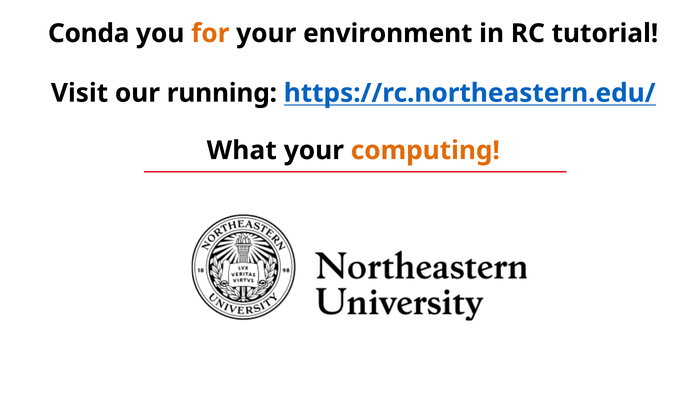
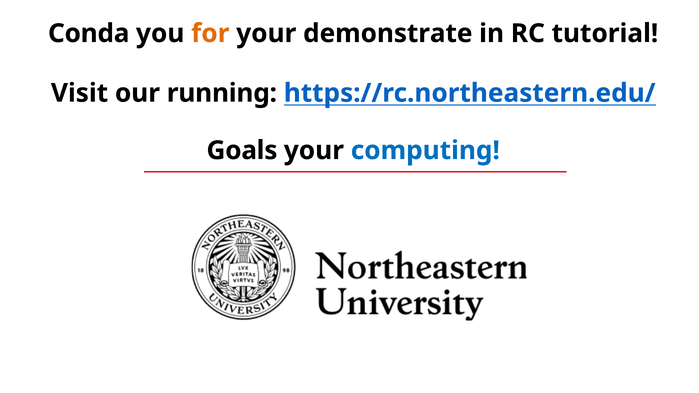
environment: environment -> demonstrate
What: What -> Goals
computing colour: orange -> blue
